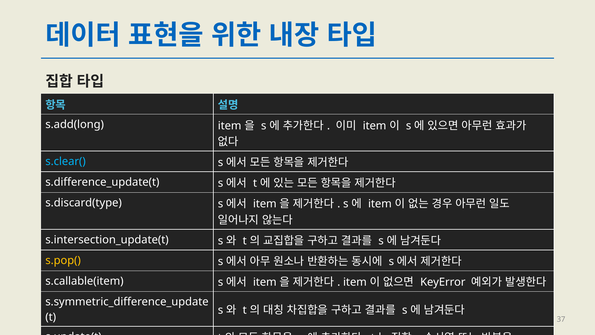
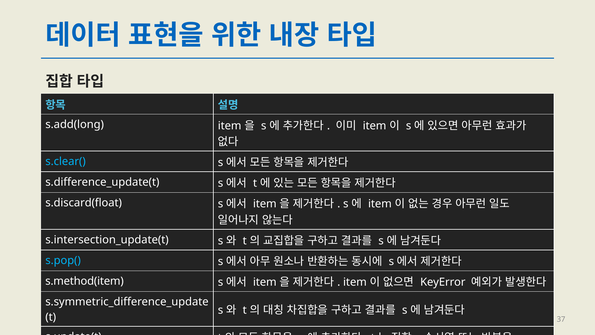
s.discard(type: s.discard(type -> s.discard(float
s.pop( colour: yellow -> light blue
s.callable(item: s.callable(item -> s.method(item
